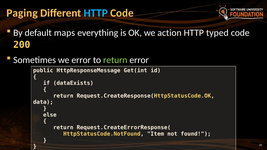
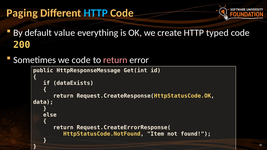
maps: maps -> value
action: action -> create
we error: error -> code
return at (115, 60) colour: light green -> pink
